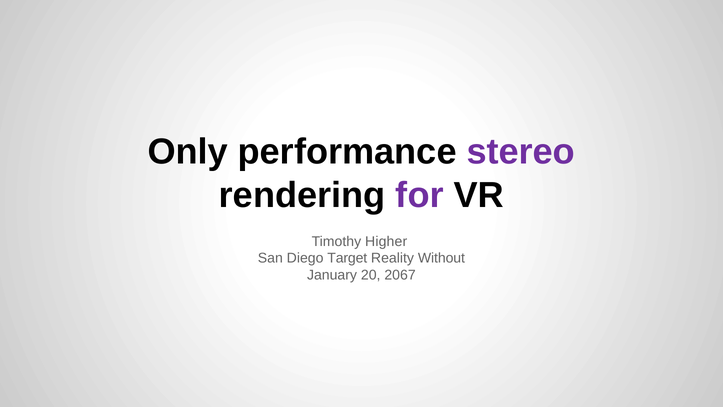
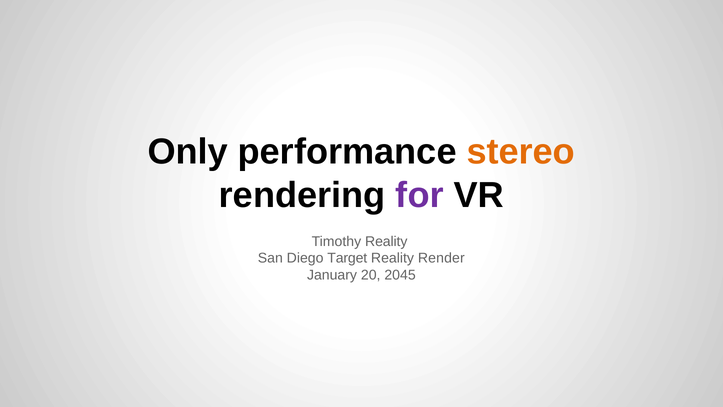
stereo colour: purple -> orange
Timothy Higher: Higher -> Reality
Without: Without -> Render
2067: 2067 -> 2045
